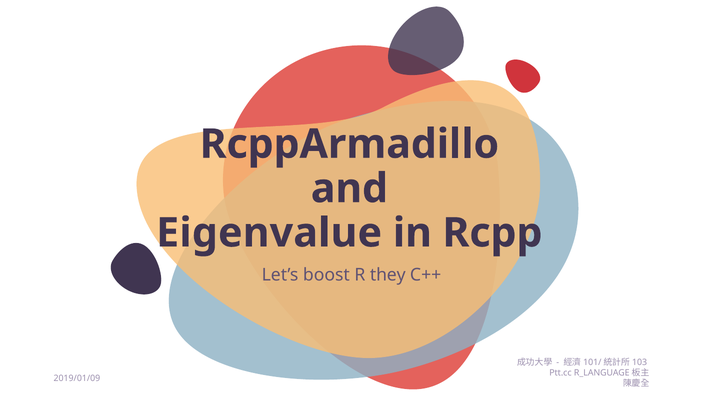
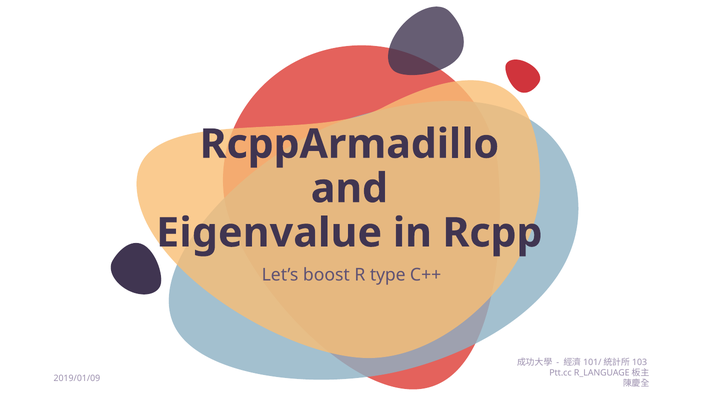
they: they -> type
